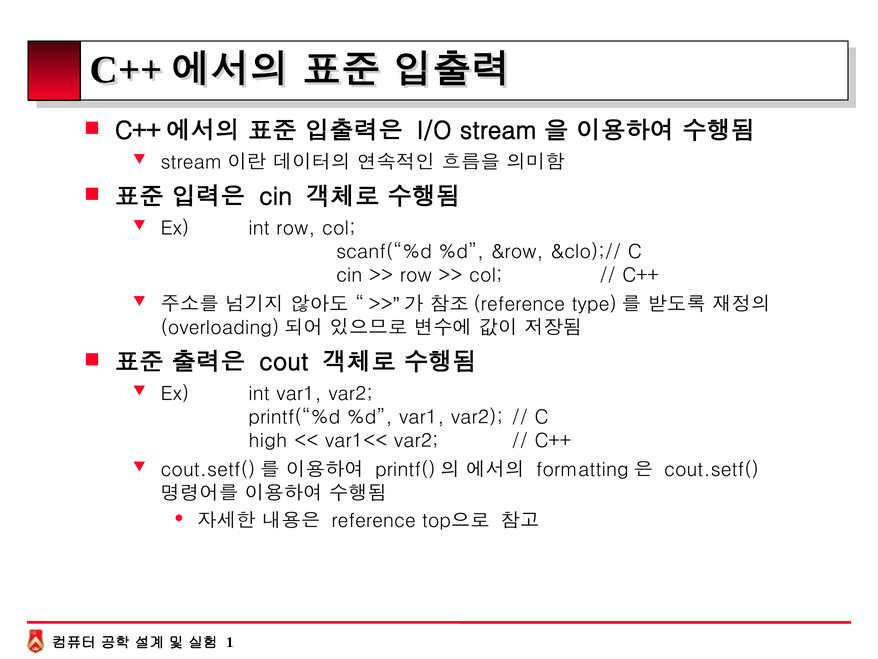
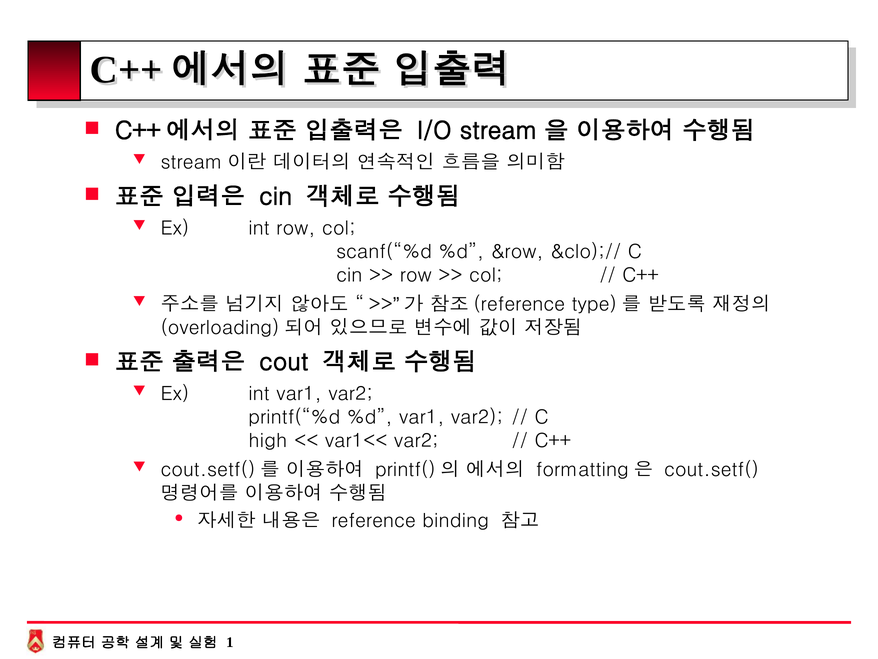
top으로: top으로 -> binding
